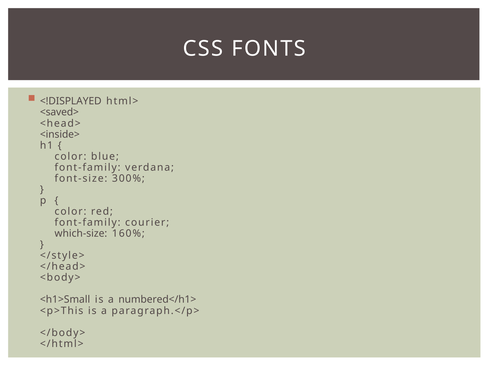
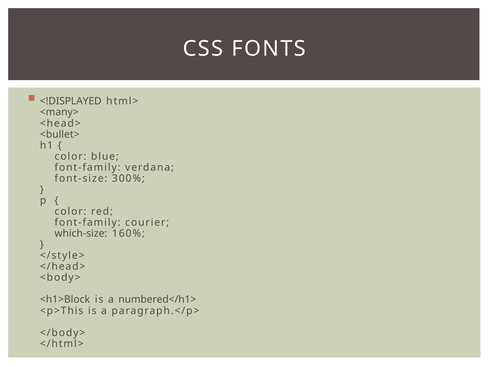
<saved>: <saved> -> <many>
<inside>: <inside> -> <bullet>
<h1>Small: <h1>Small -> <h1>Block
